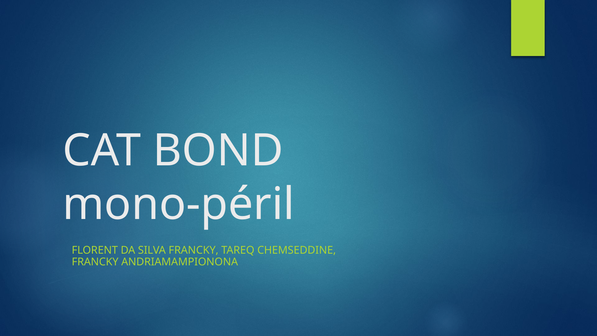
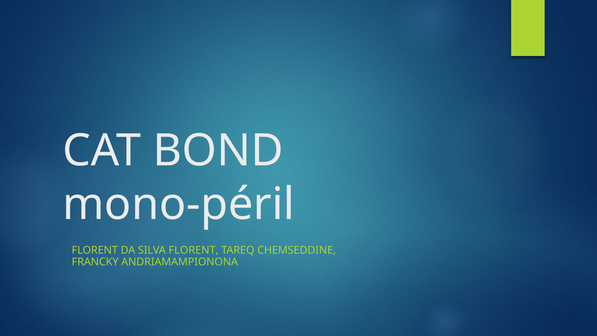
SILVA FRANCKY: FRANCKY -> FLORENT
